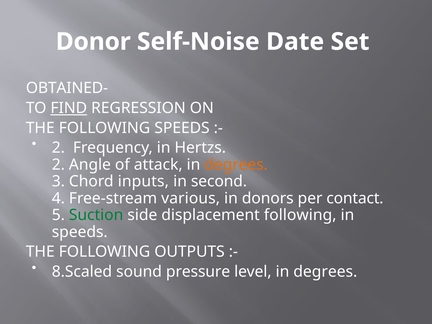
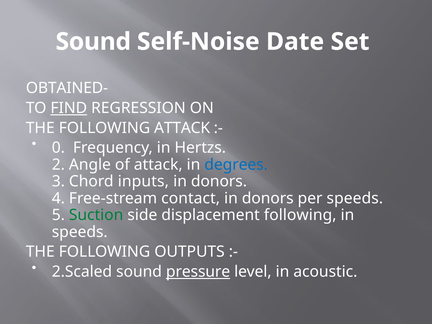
Donor at (93, 42): Donor -> Sound
FOLLOWING SPEEDS: SPEEDS -> ATTACK
2 at (58, 148): 2 -> 0
degrees at (236, 165) colour: orange -> blue
second at (219, 181): second -> donors
various: various -> contact
per contact: contact -> speeds
8.Scaled: 8.Scaled -> 2.Scaled
pressure underline: none -> present
level in degrees: degrees -> acoustic
